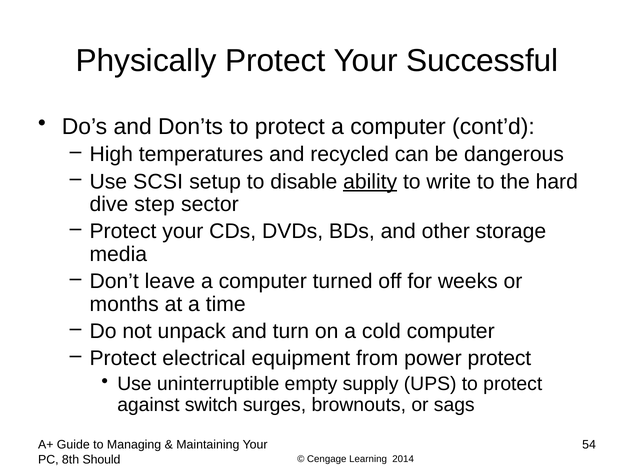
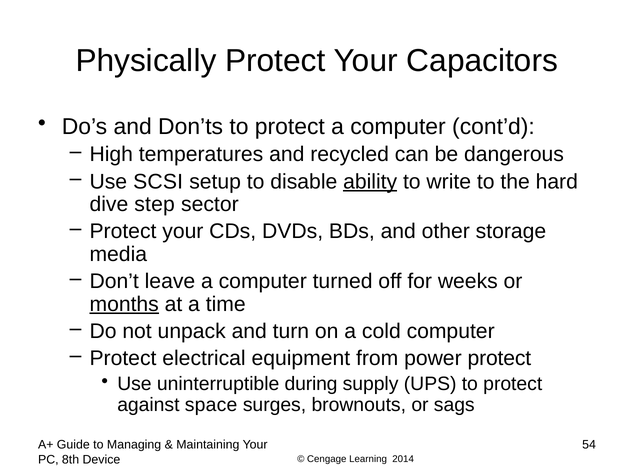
Successful: Successful -> Capacitors
months underline: none -> present
empty: empty -> during
switch: switch -> space
Should: Should -> Device
